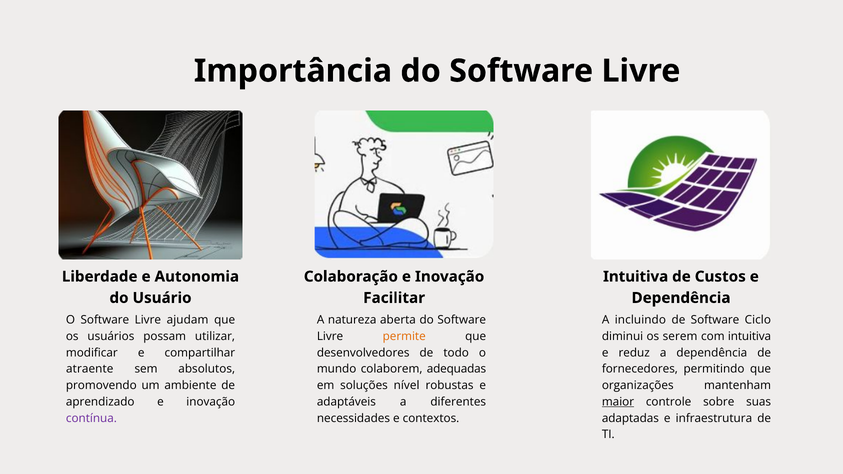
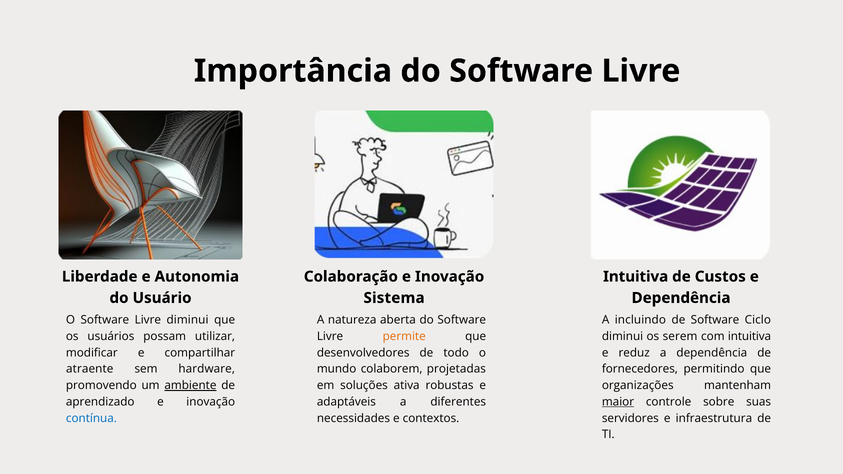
Facilitar: Facilitar -> Sistema
Livre ajudam: ajudam -> diminui
absolutos: absolutos -> hardware
adequadas: adequadas -> projetadas
ambiente underline: none -> present
nível: nível -> ativa
contínua colour: purple -> blue
adaptadas: adaptadas -> servidores
